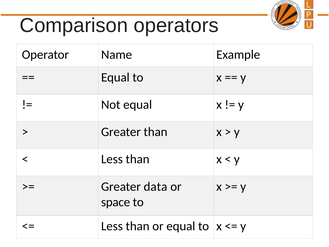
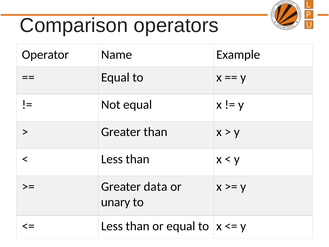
space: space -> unary
